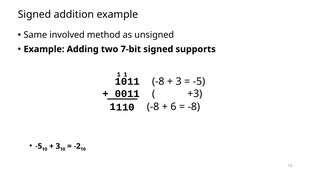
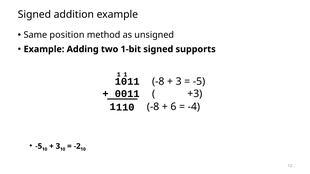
involved: involved -> position
7-bit: 7-bit -> 1-bit
-8 at (194, 107): -8 -> -4
